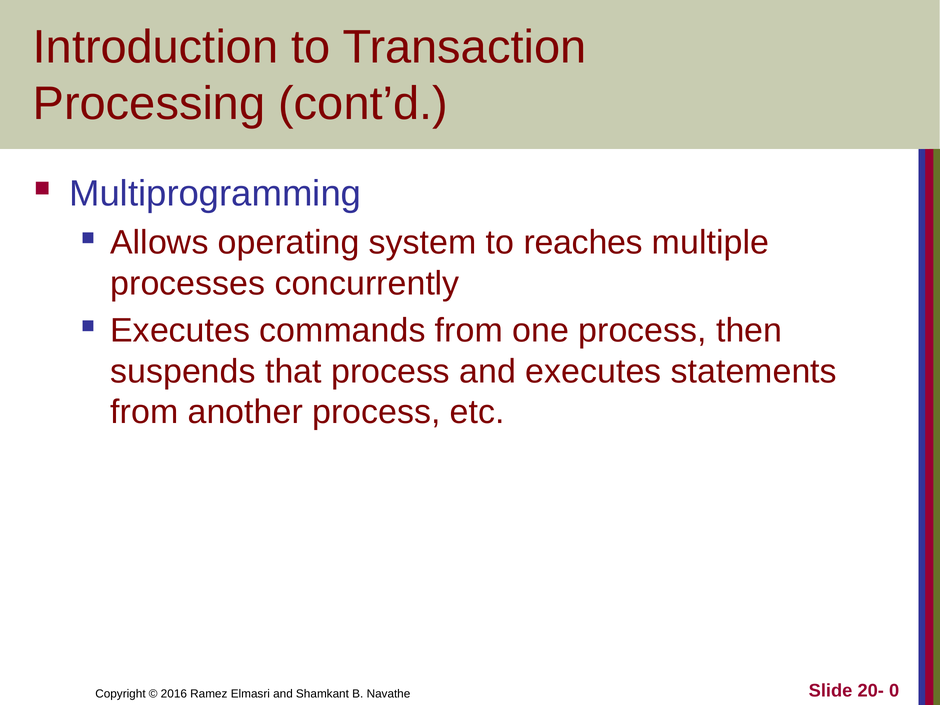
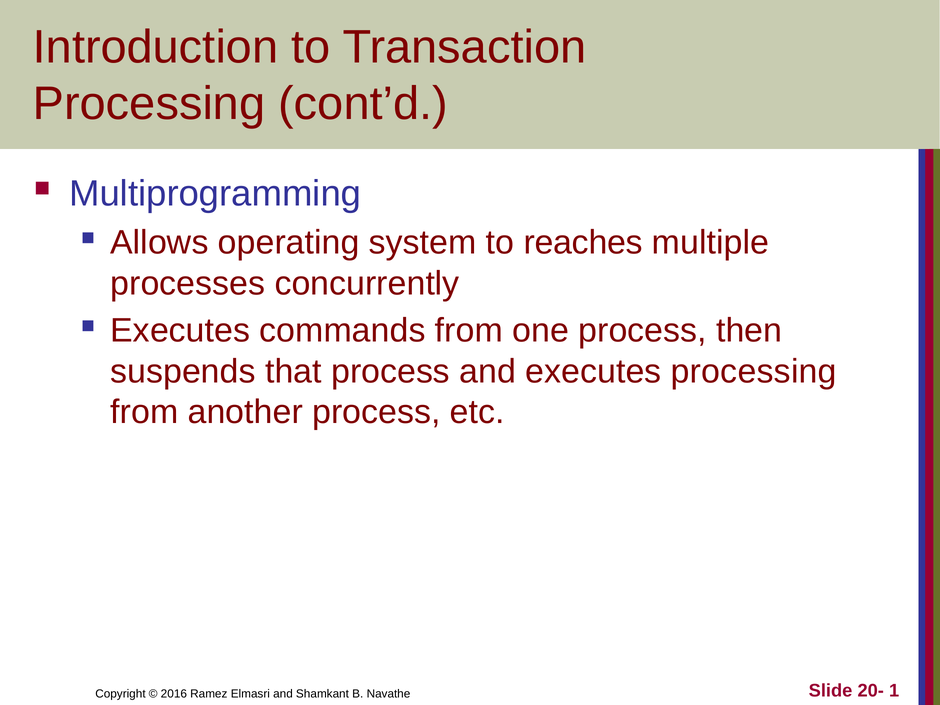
executes statements: statements -> processing
0: 0 -> 1
